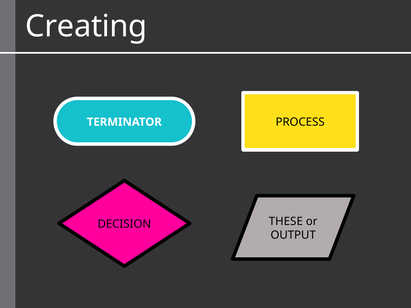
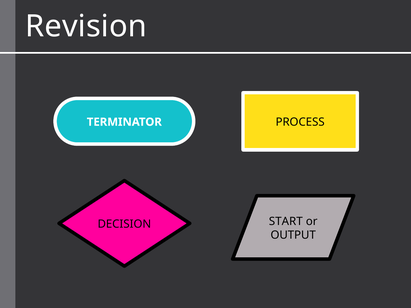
Creating: Creating -> Revision
THESE: THESE -> START
